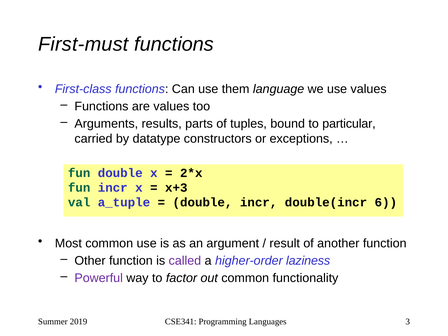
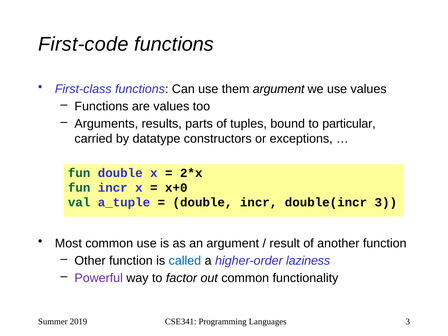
First-must: First-must -> First-code
them language: language -> argument
x+3: x+3 -> x+0
double(incr 6: 6 -> 3
called colour: purple -> blue
